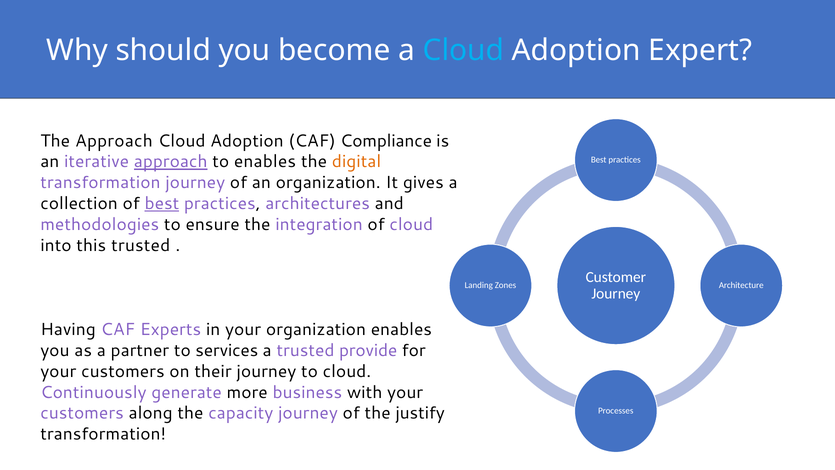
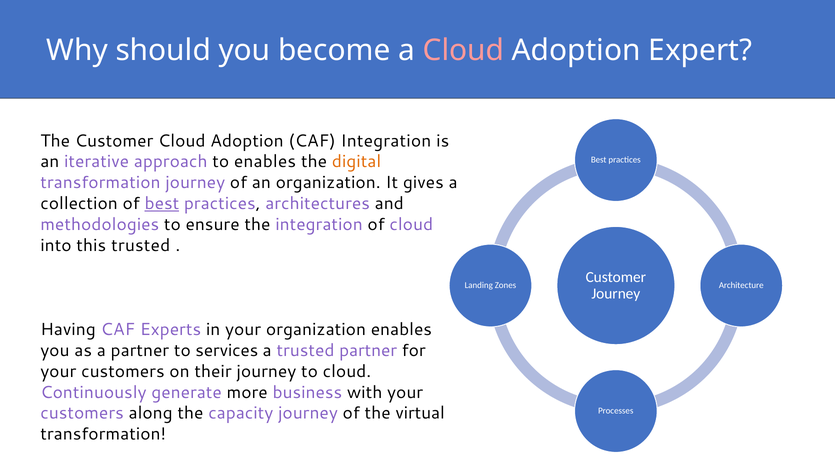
Cloud at (463, 50) colour: light blue -> pink
The Approach: Approach -> Customer
CAF Compliance: Compliance -> Integration
approach at (171, 162) underline: present -> none
trusted provide: provide -> partner
justify: justify -> virtual
